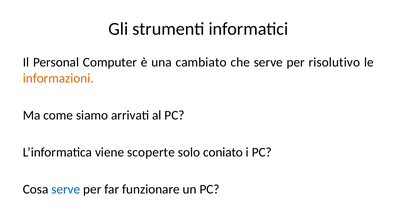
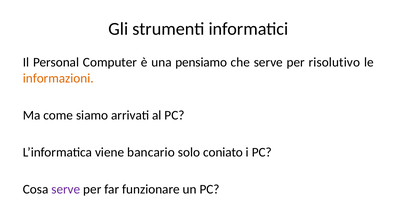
cambiato: cambiato -> pensiamo
scoperte: scoperte -> bancario
serve at (66, 190) colour: blue -> purple
